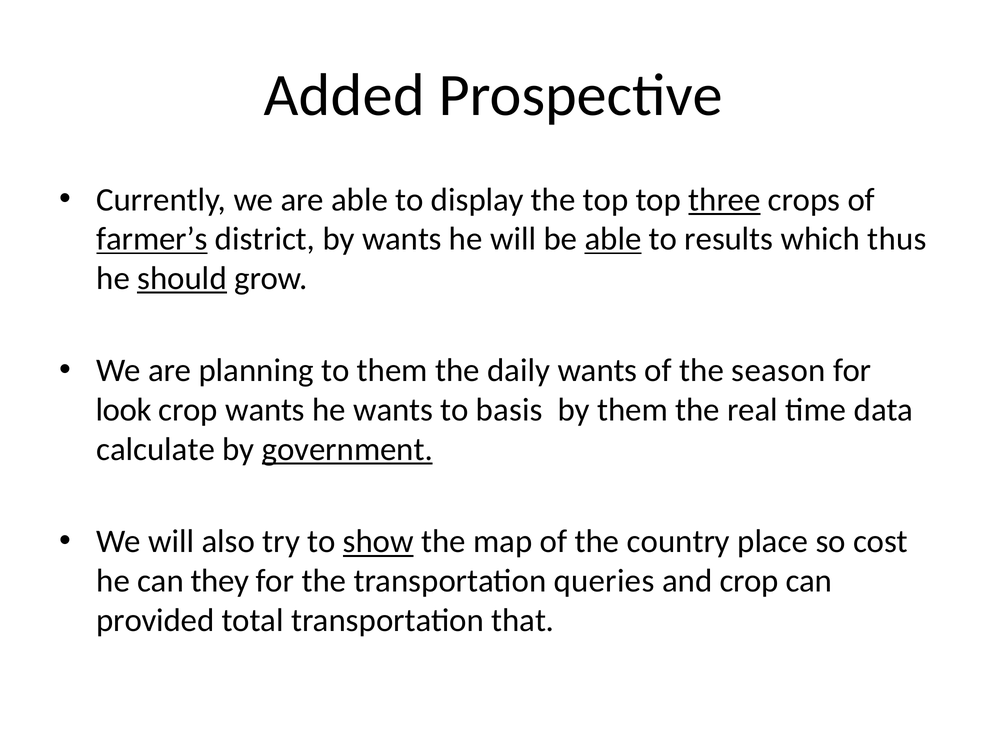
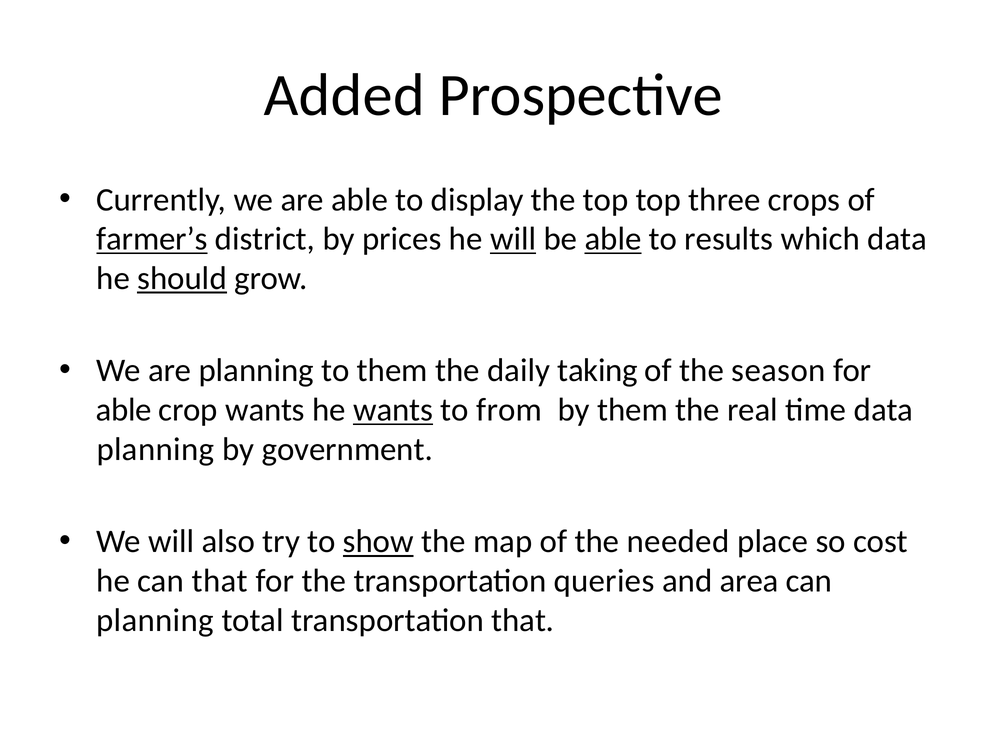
three underline: present -> none
by wants: wants -> prices
will at (513, 239) underline: none -> present
which thus: thus -> data
daily wants: wants -> taking
look at (124, 410): look -> able
wants at (393, 410) underline: none -> present
basis: basis -> from
calculate at (156, 450): calculate -> planning
government underline: present -> none
country: country -> needed
can they: they -> that
and crop: crop -> area
provided at (155, 621): provided -> planning
